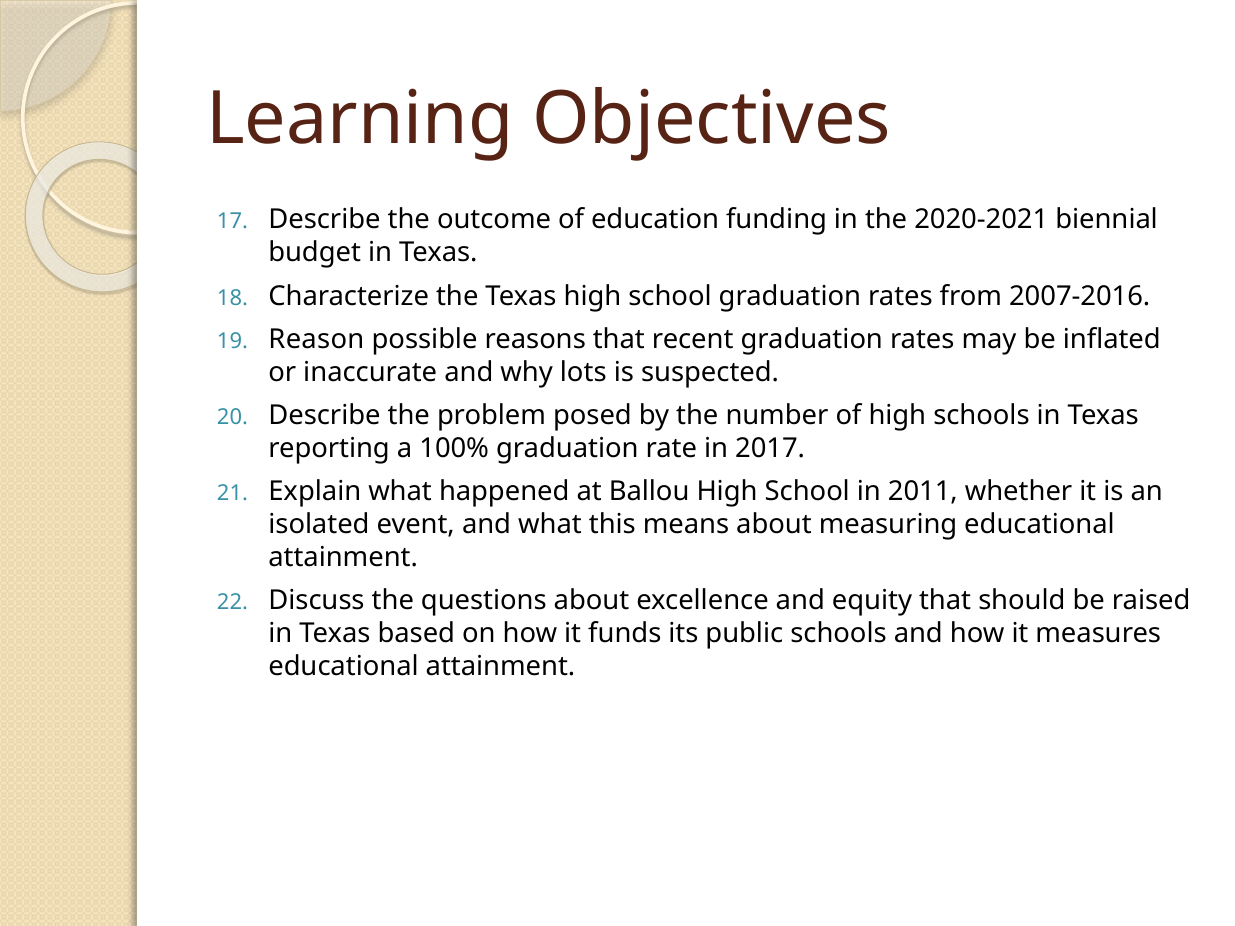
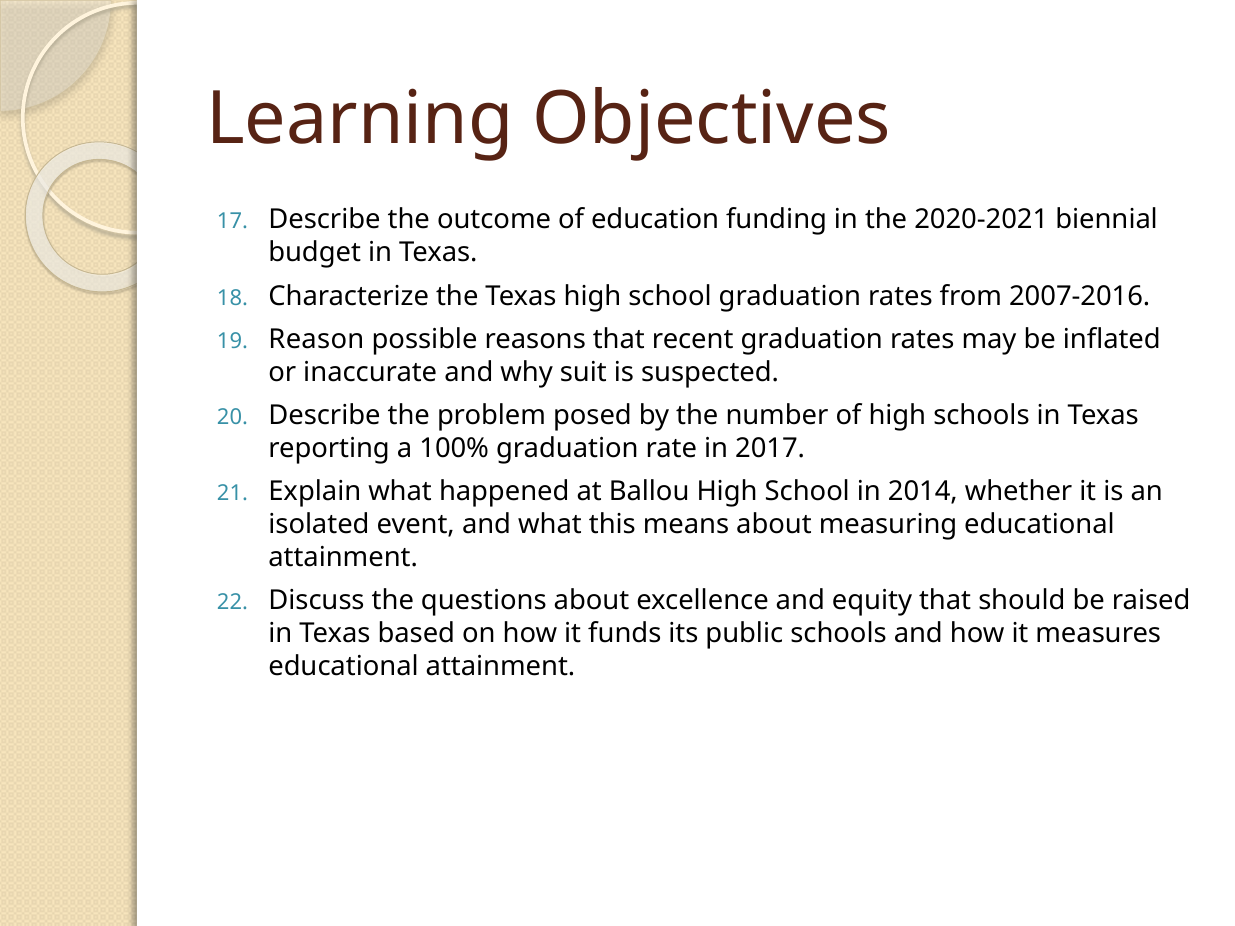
lots: lots -> suit
2011: 2011 -> 2014
